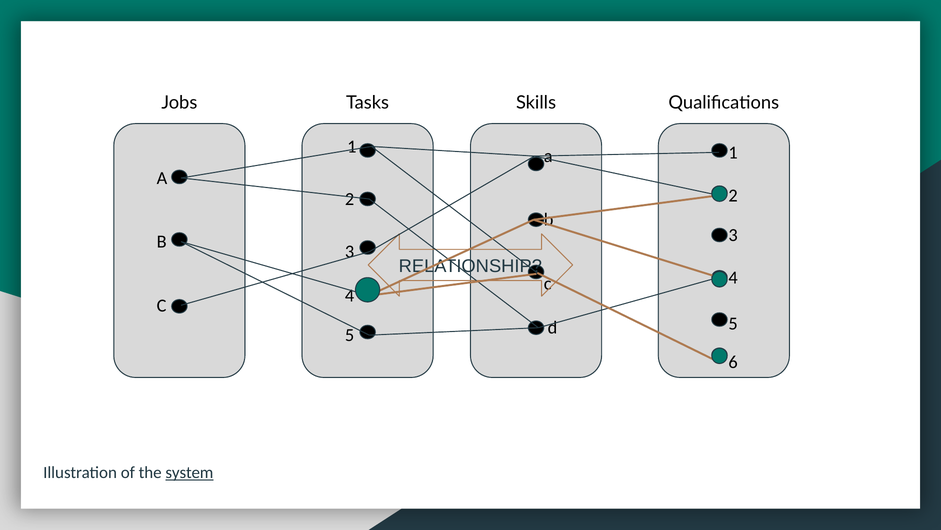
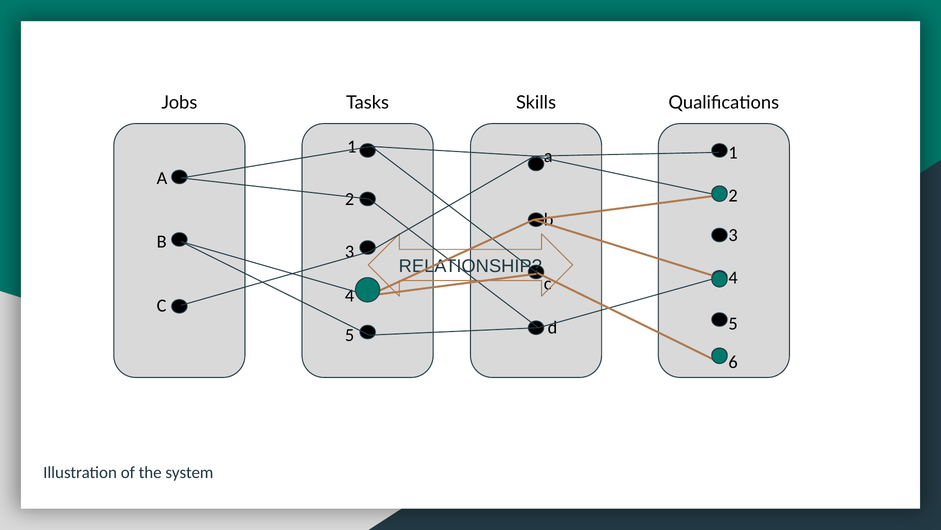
system underline: present -> none
